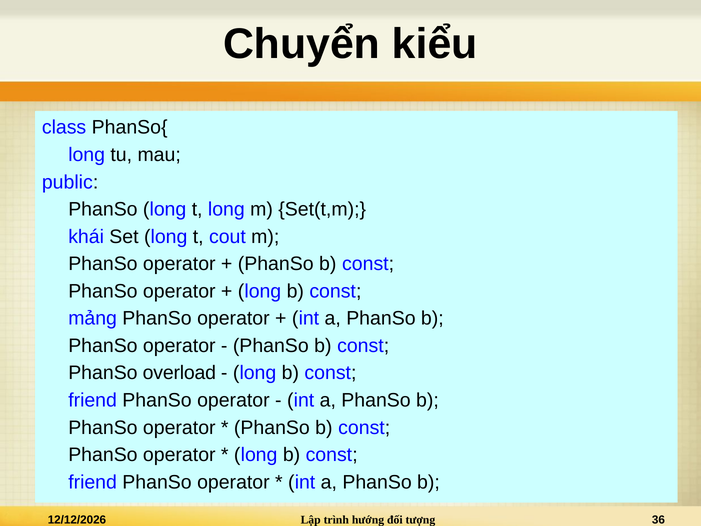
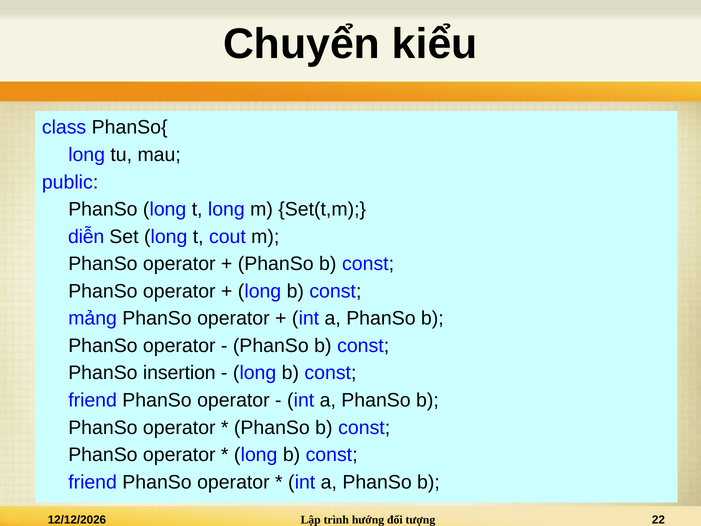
khái: khái -> diễn
overload: overload -> insertion
36: 36 -> 22
